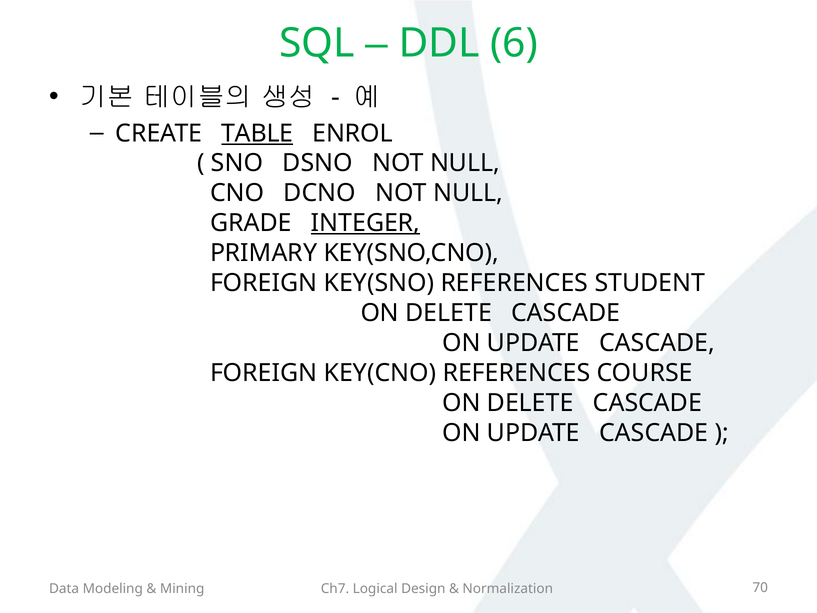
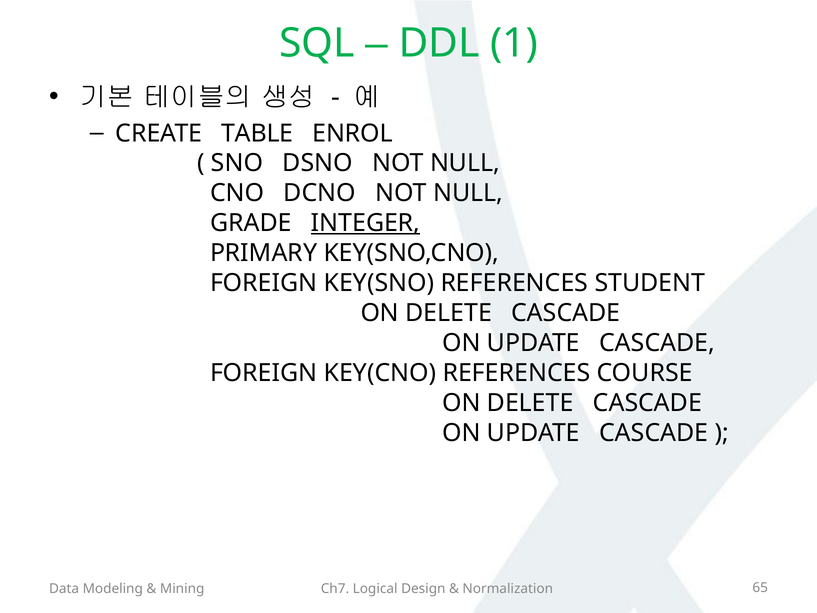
6: 6 -> 1
TABLE underline: present -> none
70: 70 -> 65
